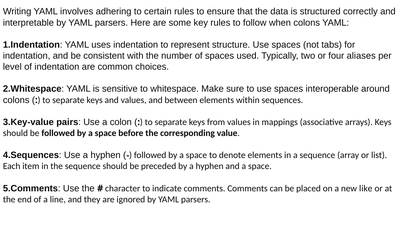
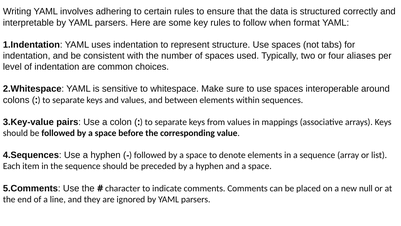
when colons: colons -> format
like: like -> null
